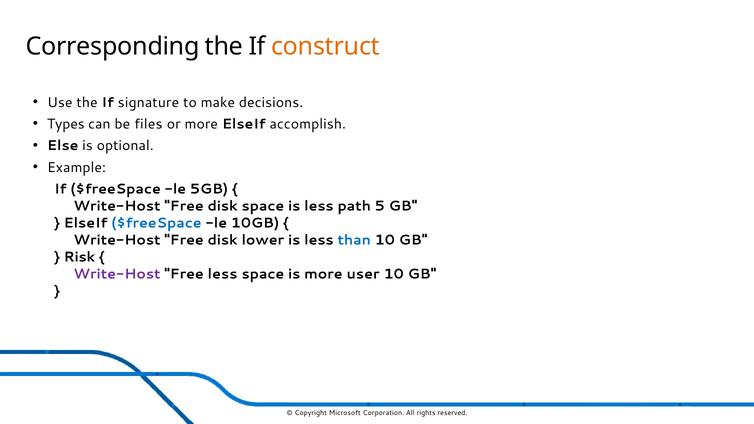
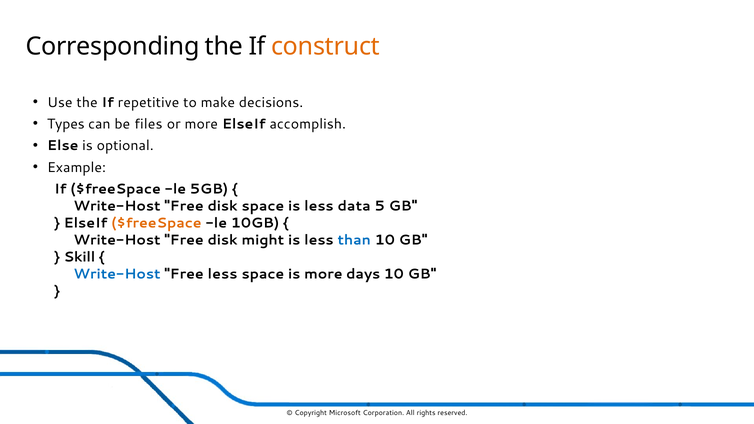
signature: signature -> repetitive
path: path -> data
$freeSpace at (156, 223) colour: blue -> orange
lower: lower -> might
Risk: Risk -> Skill
Write-Host at (117, 274) colour: purple -> blue
user: user -> days
